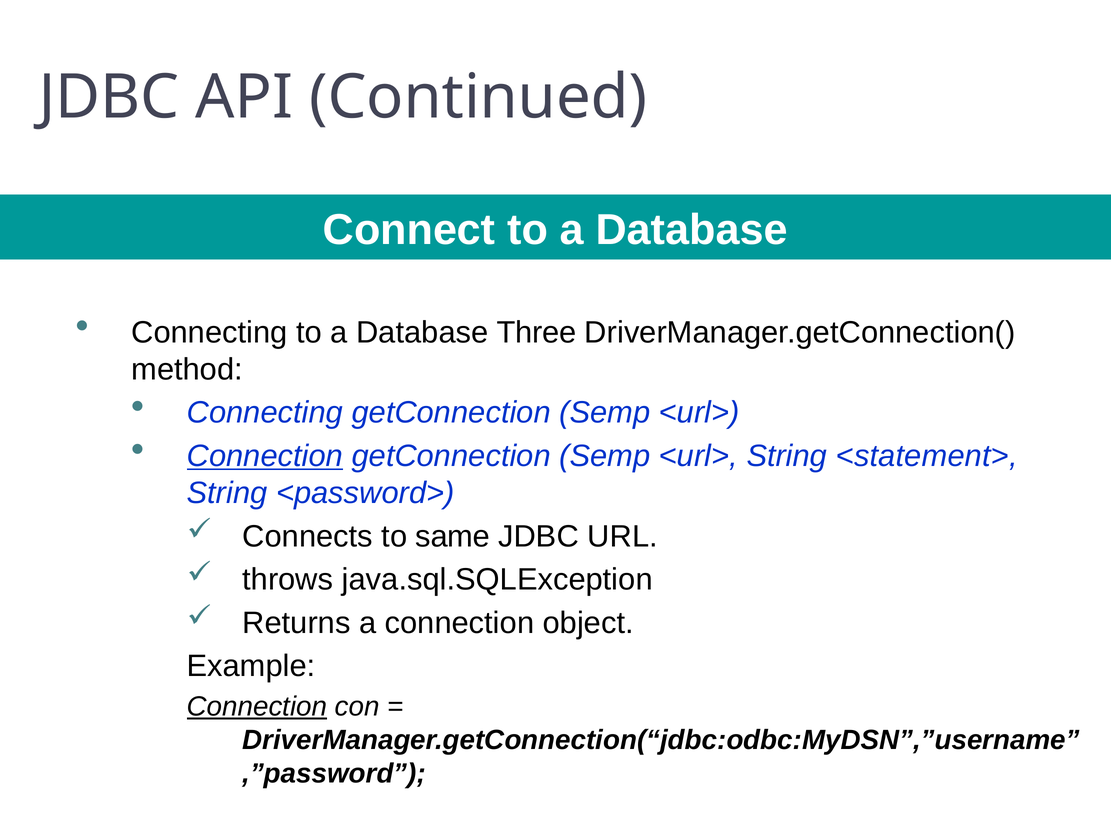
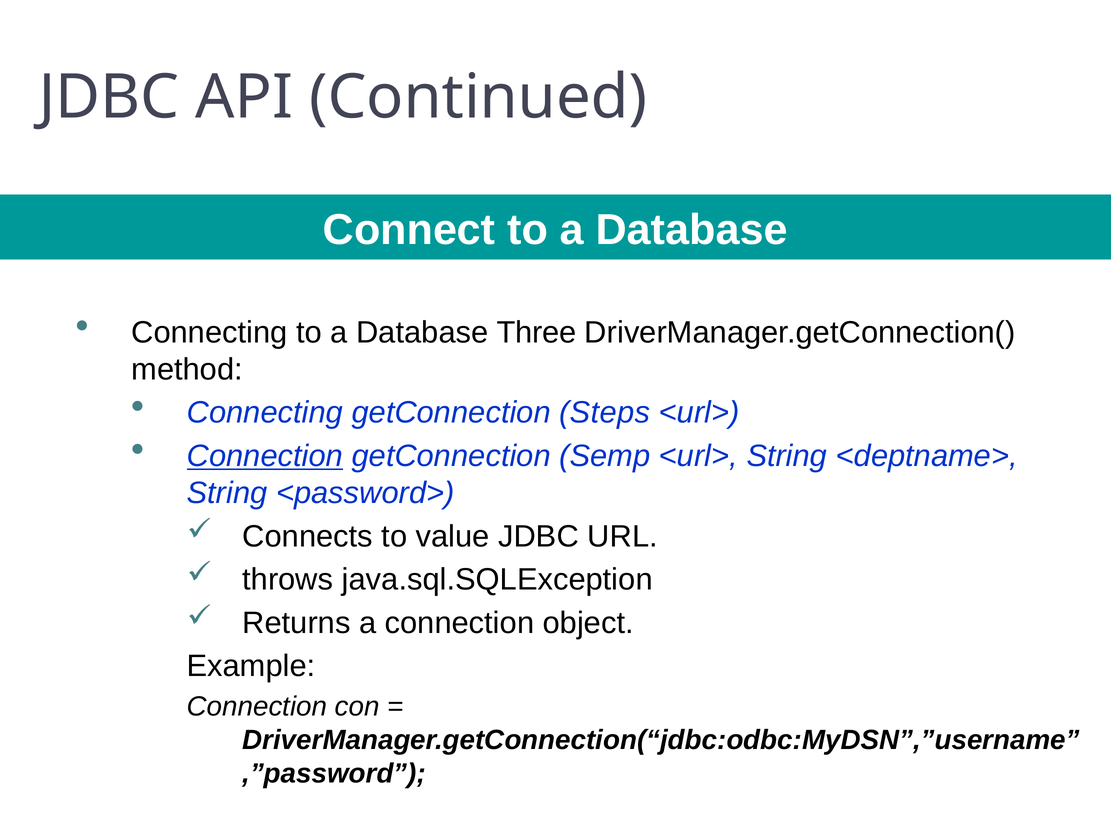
Semp at (605, 412): Semp -> Steps
<statement>: <statement> -> <deptname>
same: same -> value
Connection at (257, 706) underline: present -> none
